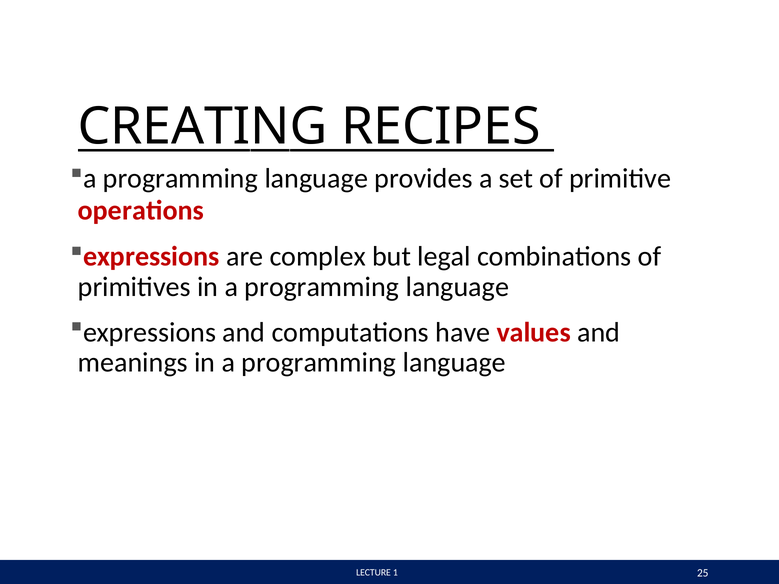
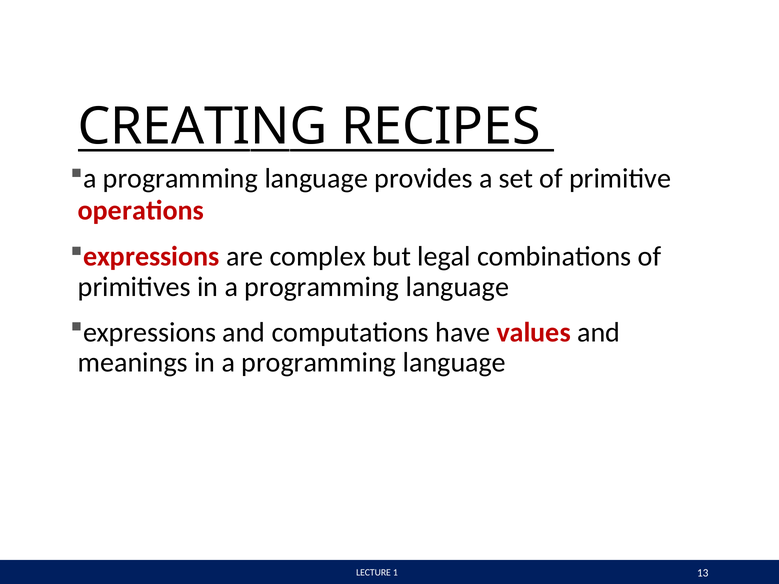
25: 25 -> 13
